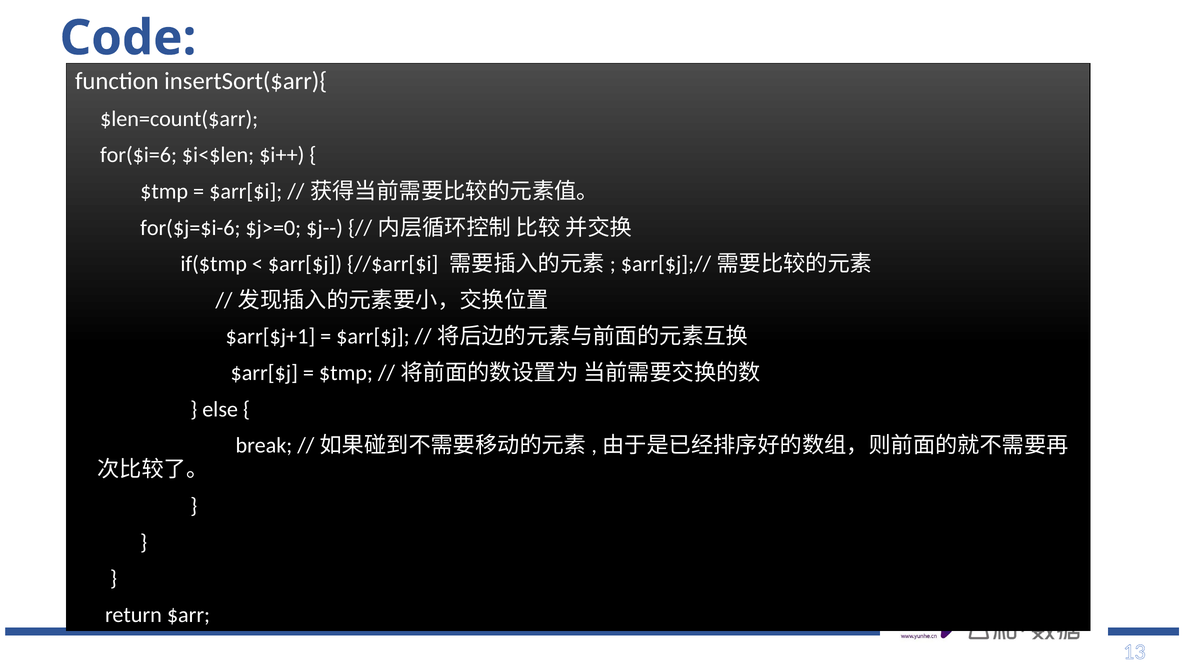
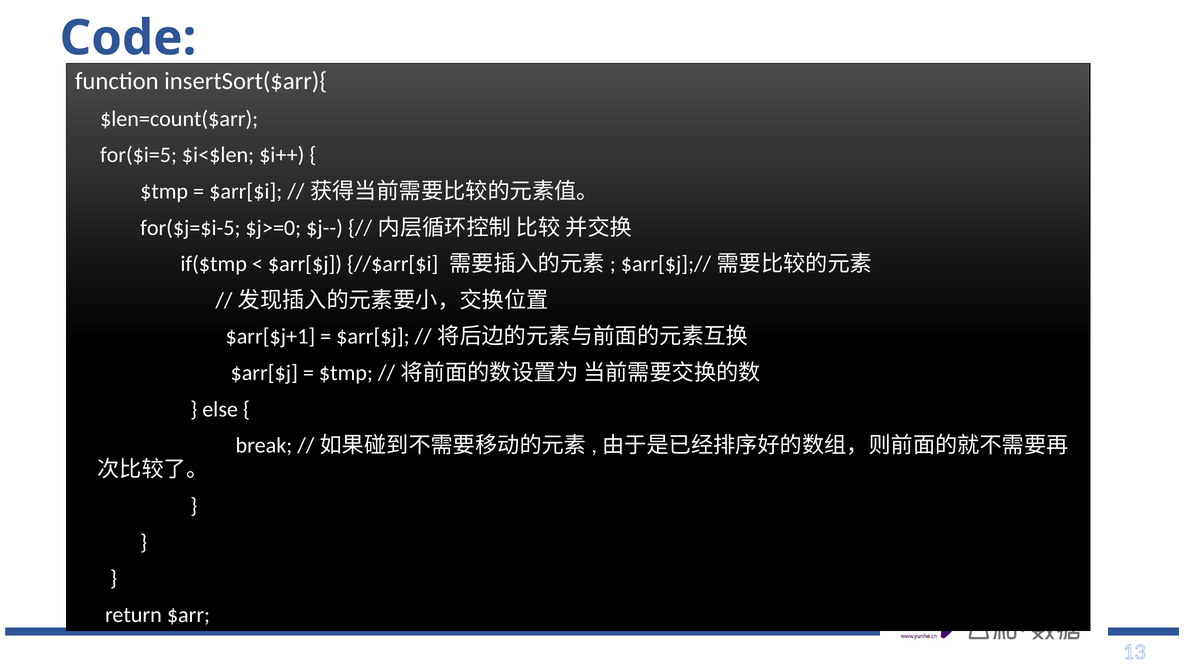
for($i=6: for($i=6 -> for($i=5
for($j=$i-6: for($j=$i-6 -> for($j=$i-5
